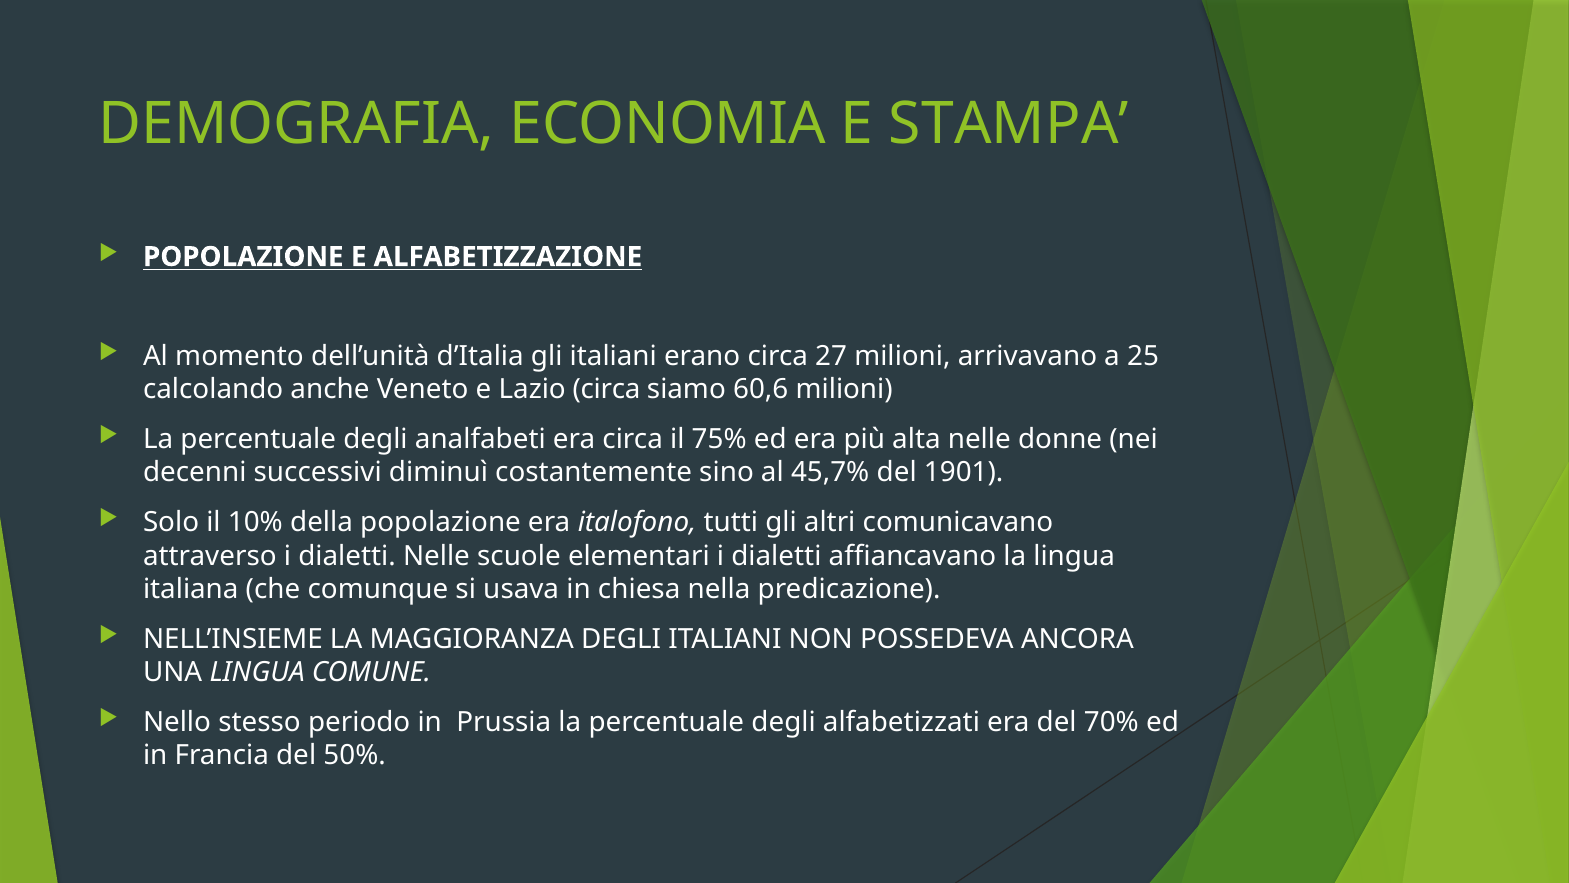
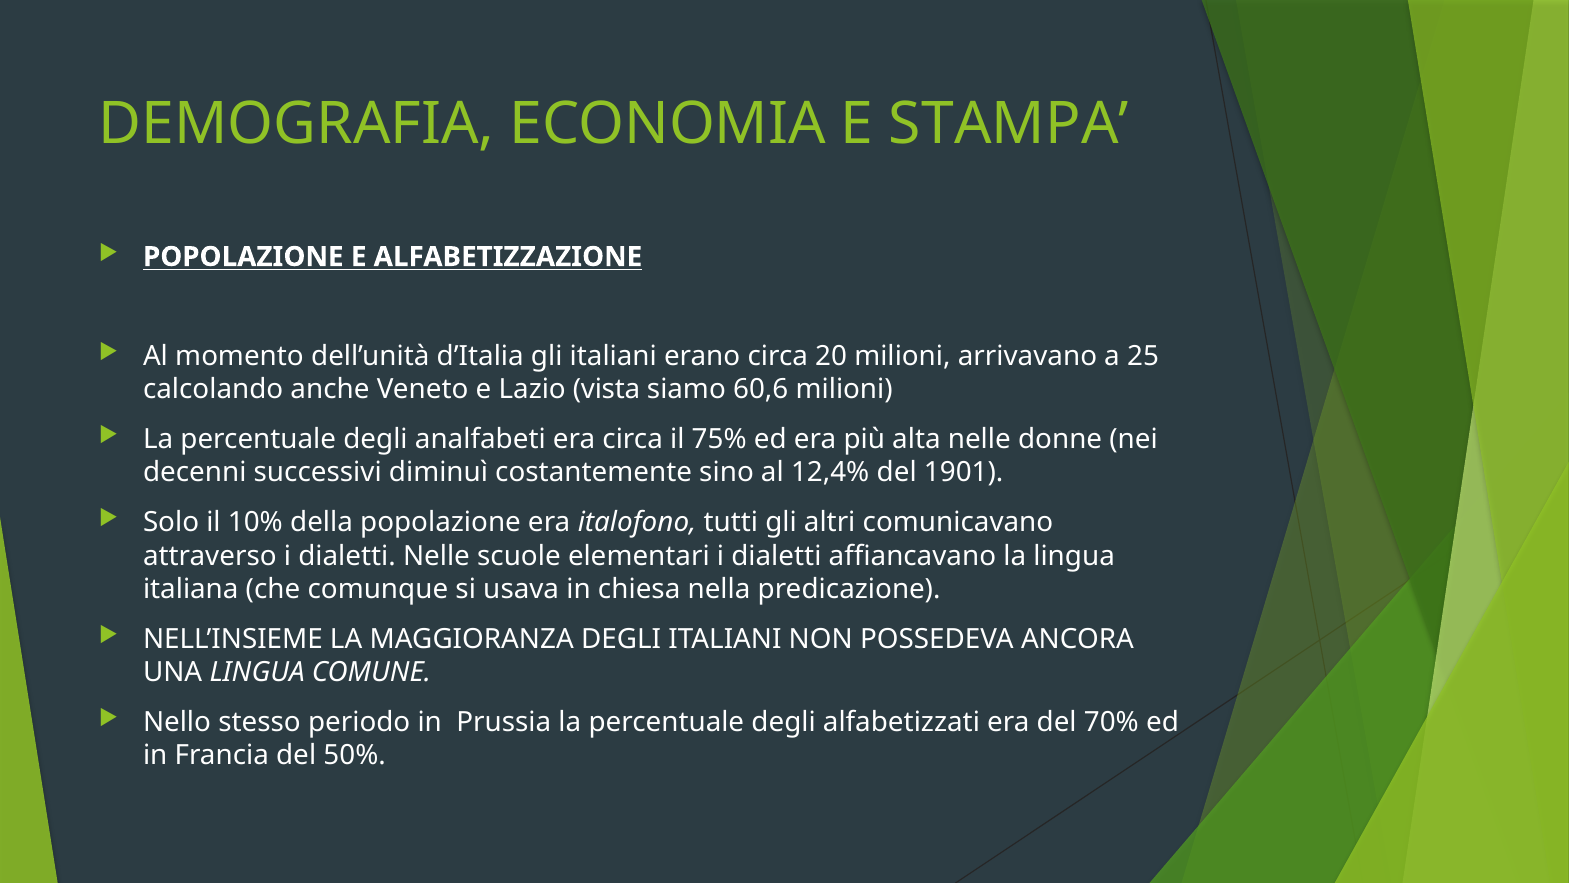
27: 27 -> 20
Lazio circa: circa -> vista
45,7%: 45,7% -> 12,4%
